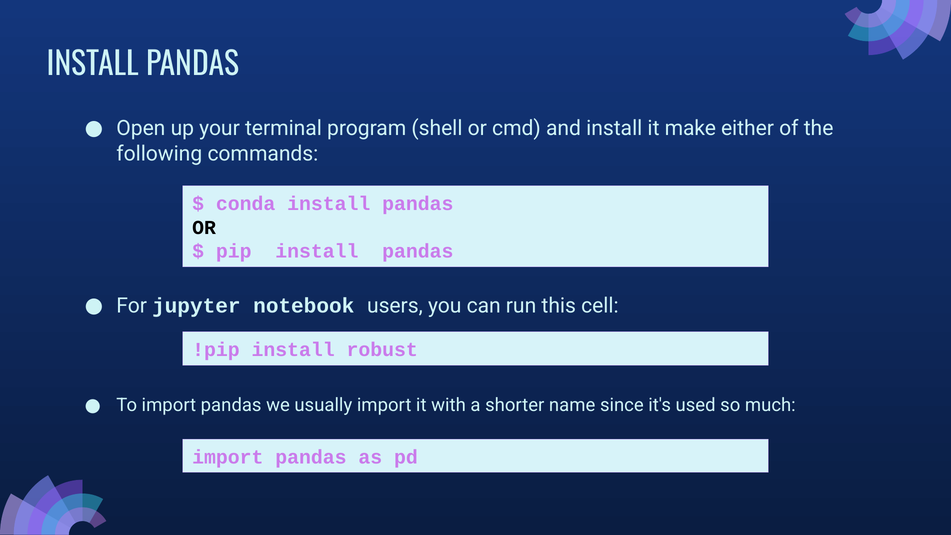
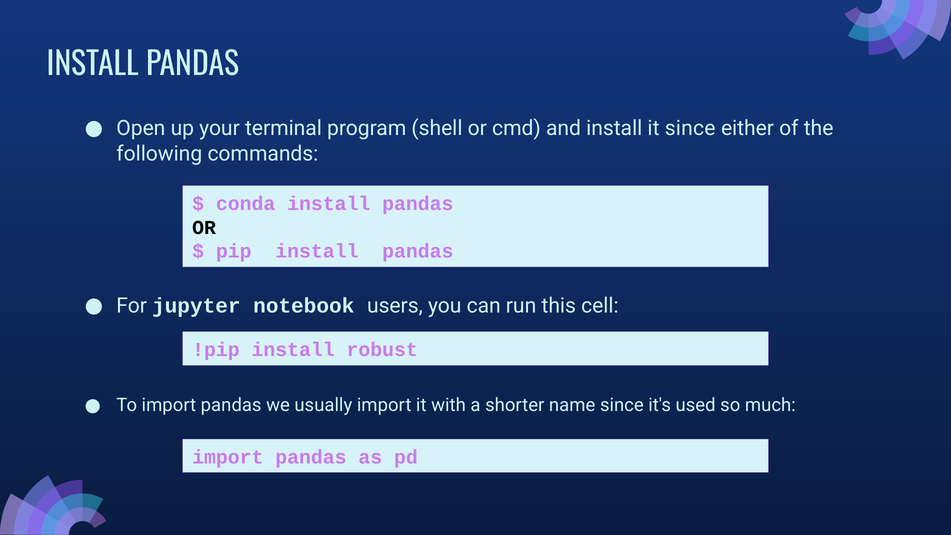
it make: make -> since
